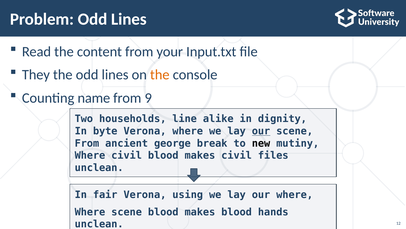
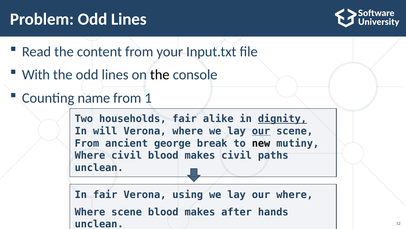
They: They -> With
the at (160, 75) colour: orange -> black
9: 9 -> 1
households line: line -> fair
dignity underline: none -> present
byte: byte -> will
files: files -> paths
makes blood: blood -> after
